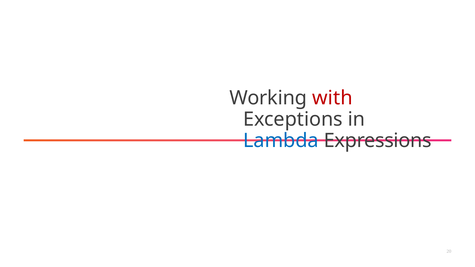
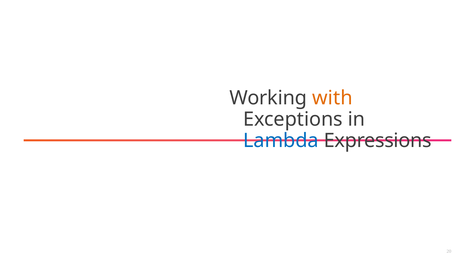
with colour: red -> orange
